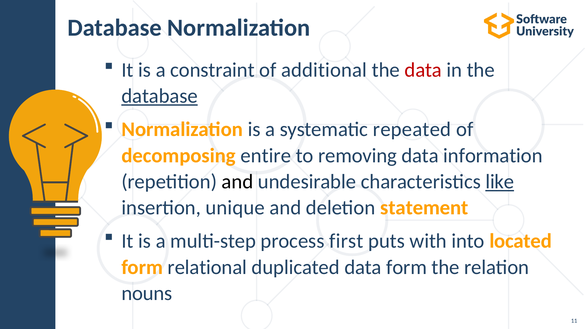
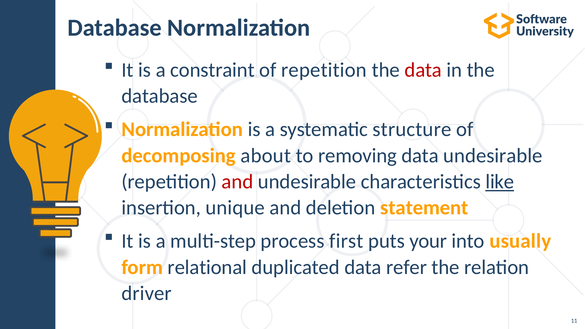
of additional: additional -> repetition
database at (160, 96) underline: present -> none
repeated: repeated -> structure
entire: entire -> about
data information: information -> undesirable
and at (237, 182) colour: black -> red
with: with -> your
located: located -> usually
data form: form -> refer
nouns: nouns -> driver
